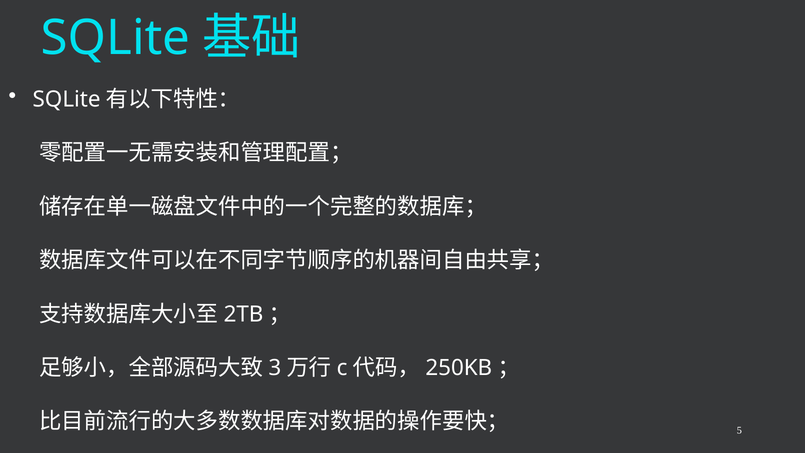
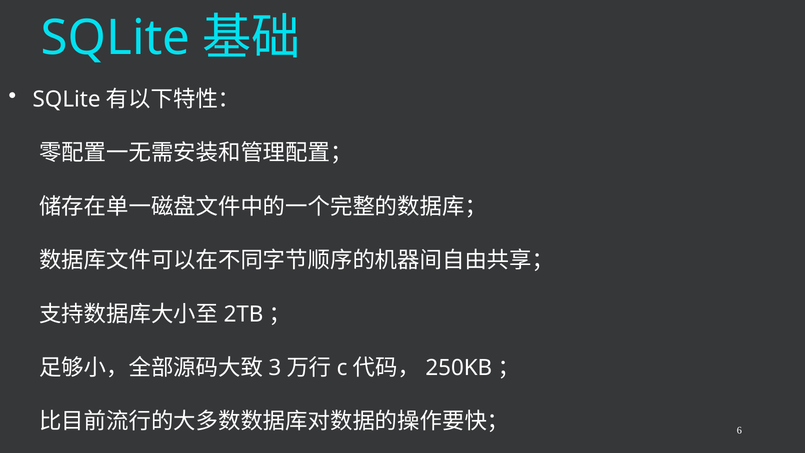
5: 5 -> 6
